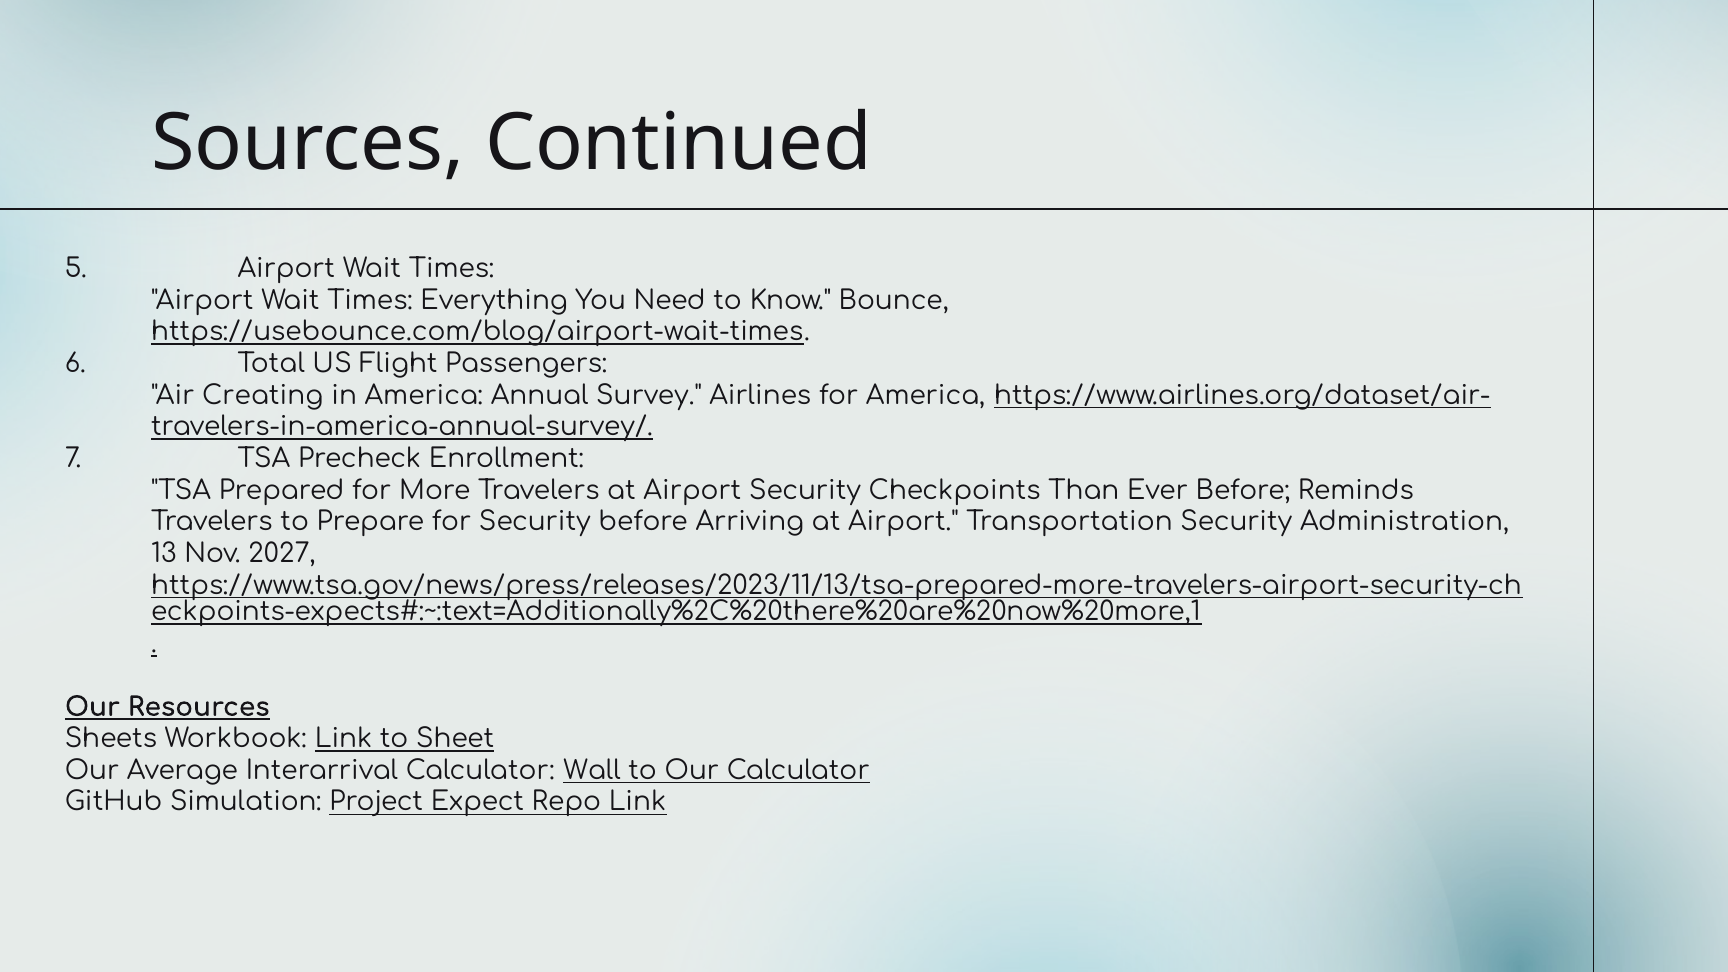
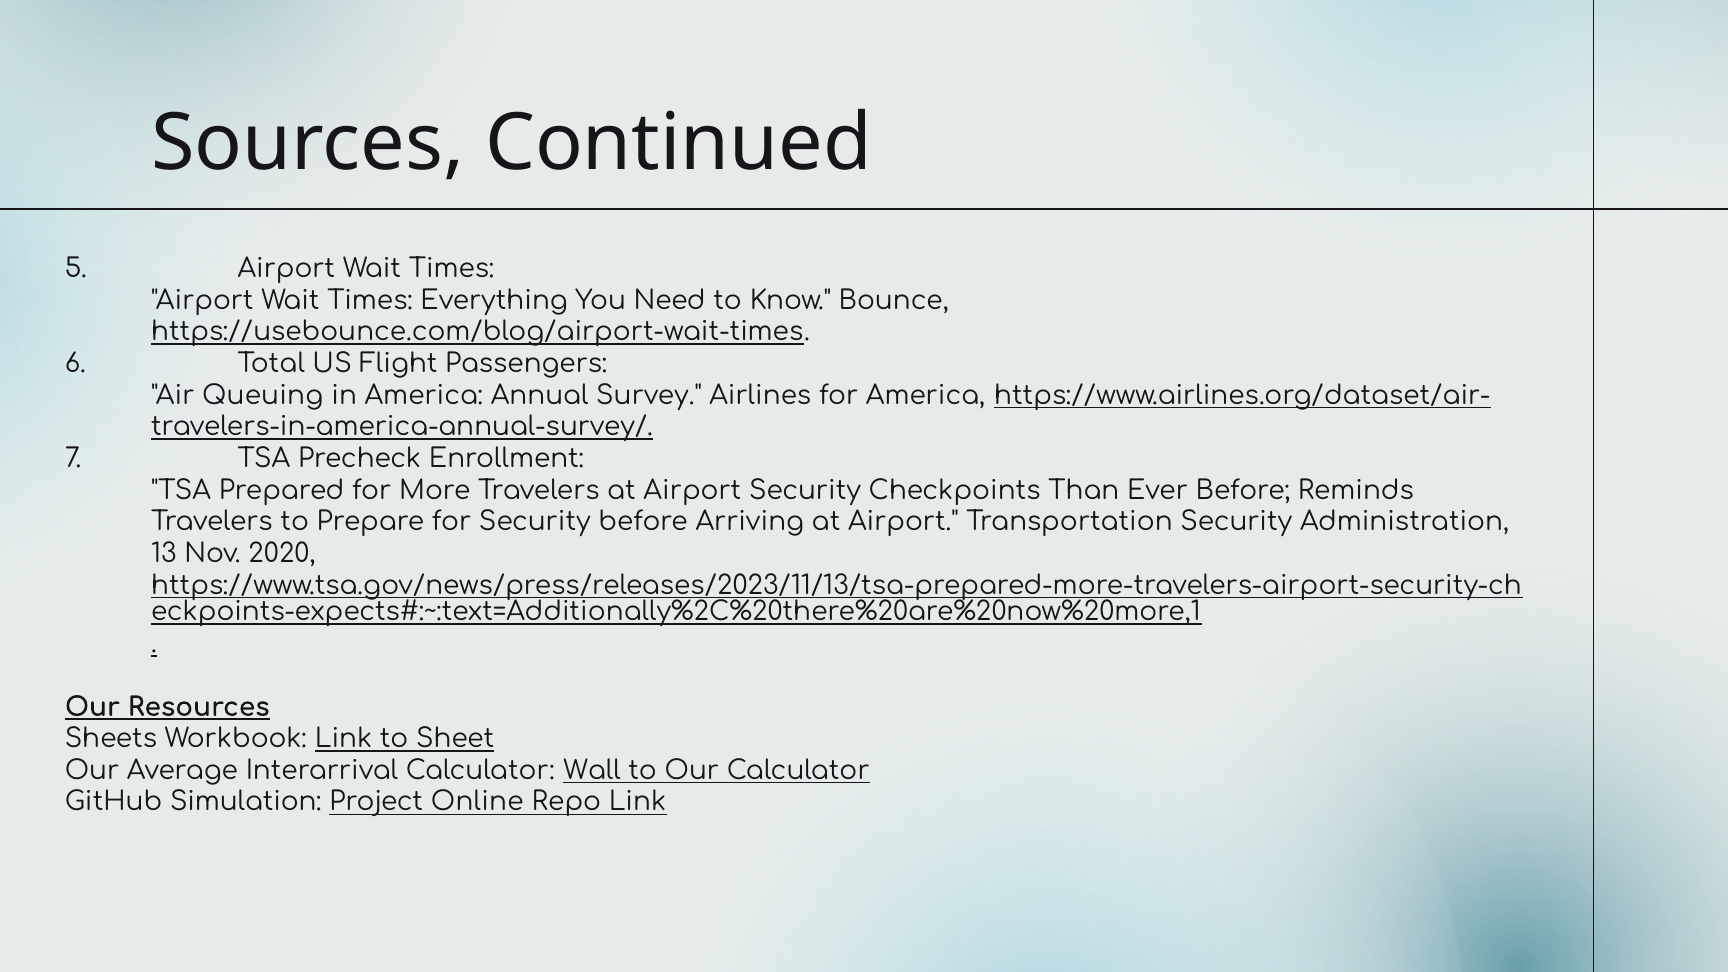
Creating: Creating -> Queuing
2027: 2027 -> 2020
Expect: Expect -> Online
